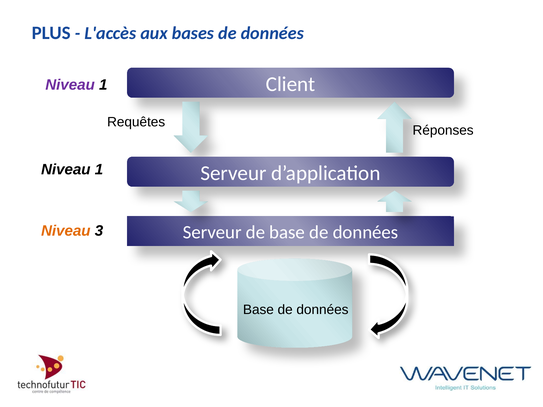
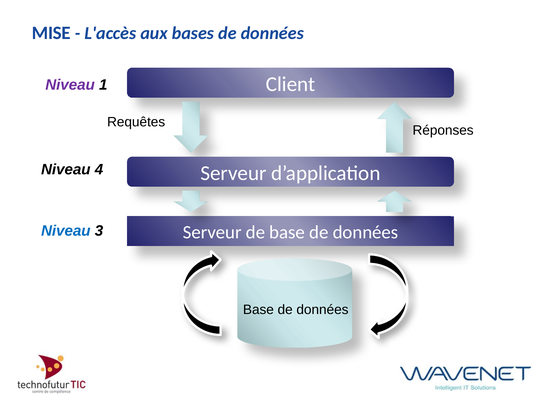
PLUS: PLUS -> MISE
1 at (99, 170): 1 -> 4
Niveau at (66, 231) colour: orange -> blue
